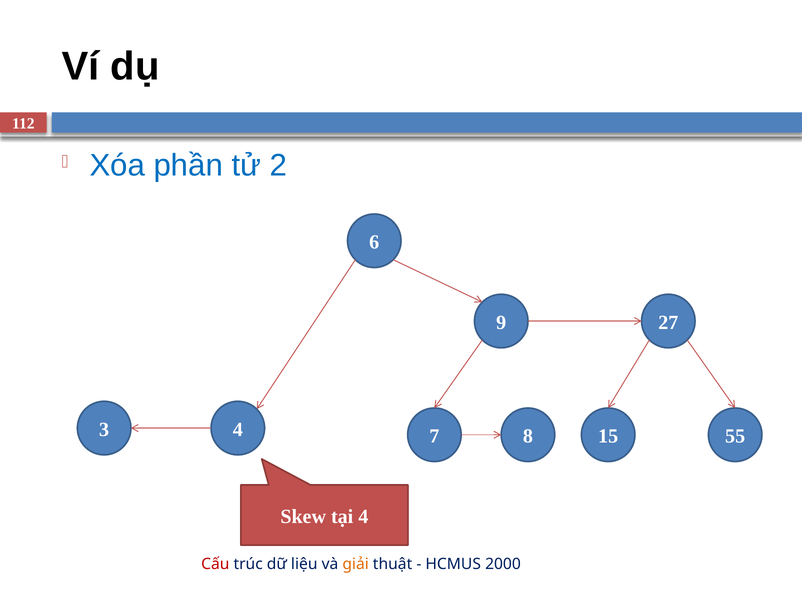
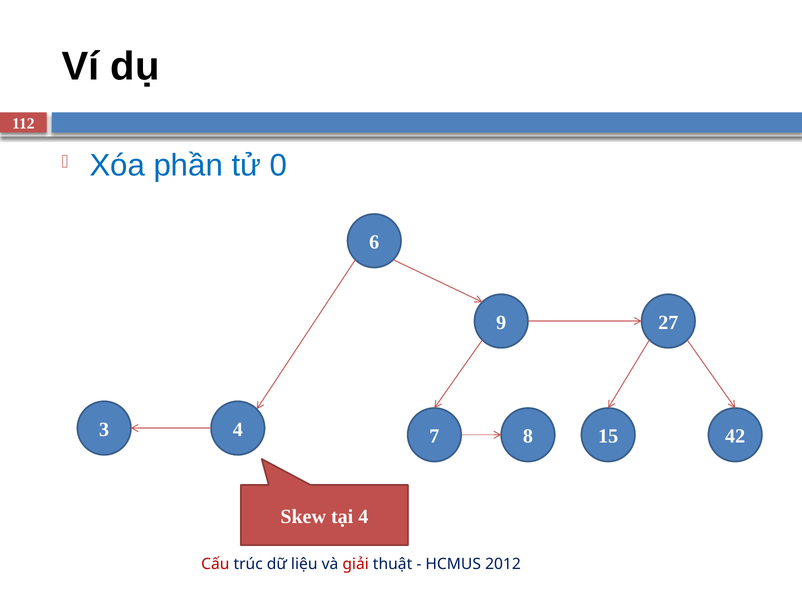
2: 2 -> 0
55: 55 -> 42
giải colour: orange -> red
2000: 2000 -> 2012
